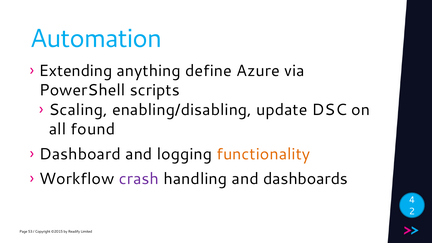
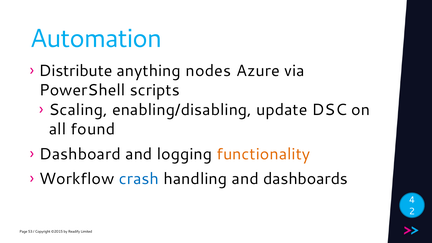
Extending: Extending -> Distribute
define: define -> nodes
crash colour: purple -> blue
